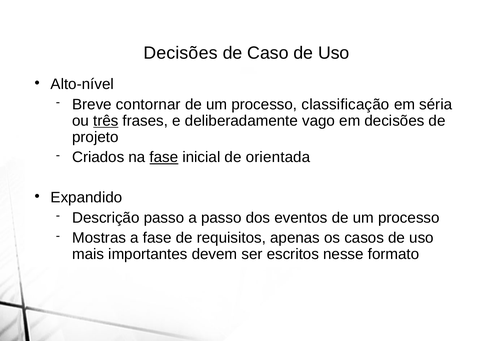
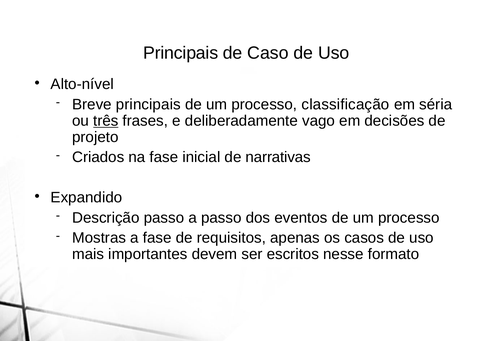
Decisões at (181, 53): Decisões -> Principais
Breve contornar: contornar -> principais
fase at (164, 157) underline: present -> none
orientada: orientada -> narrativas
